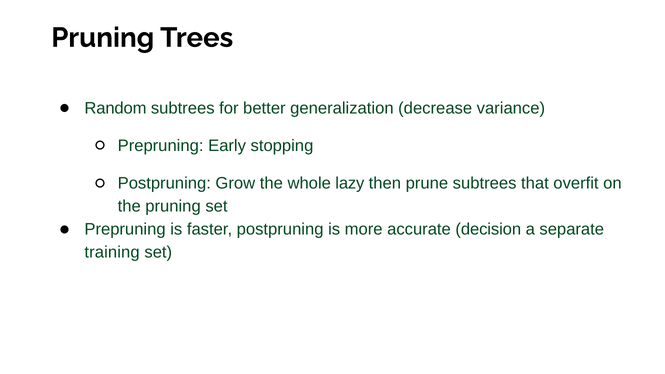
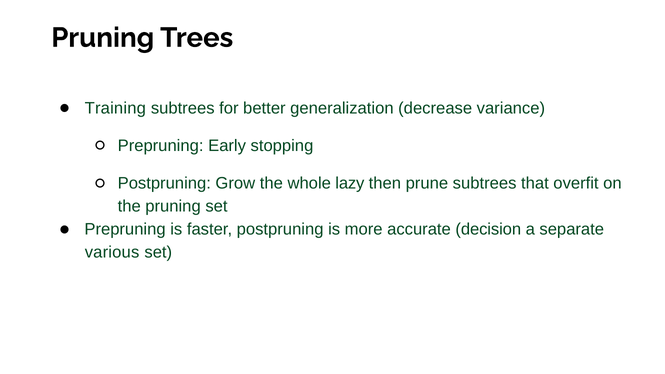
Random: Random -> Training
training: training -> various
